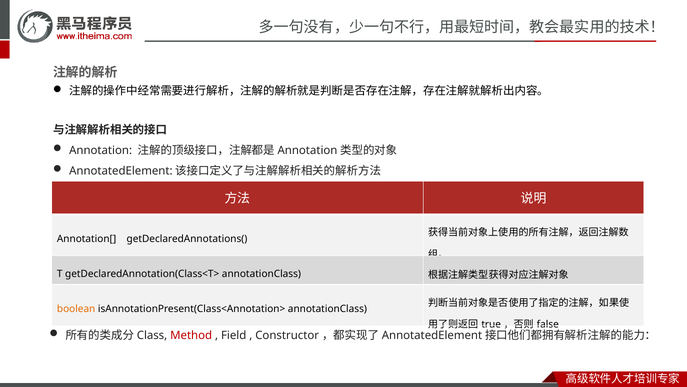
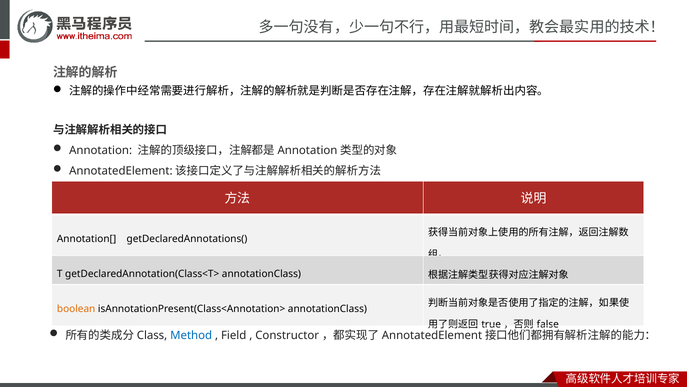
Method colour: red -> blue
